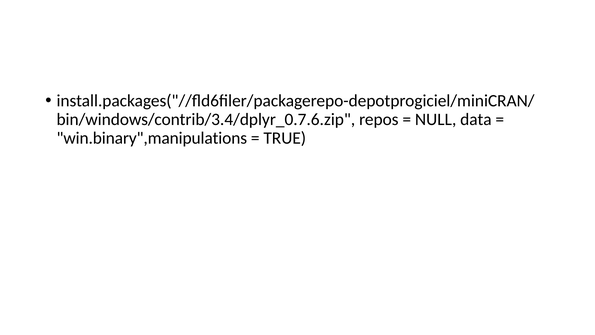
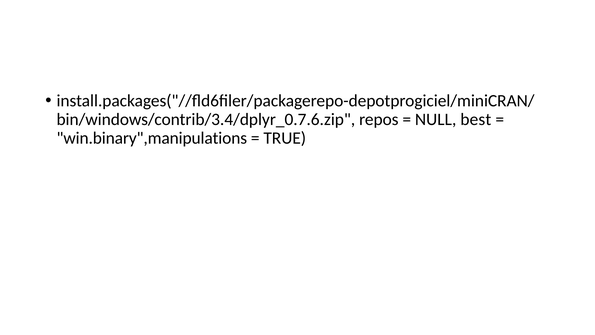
data: data -> best
